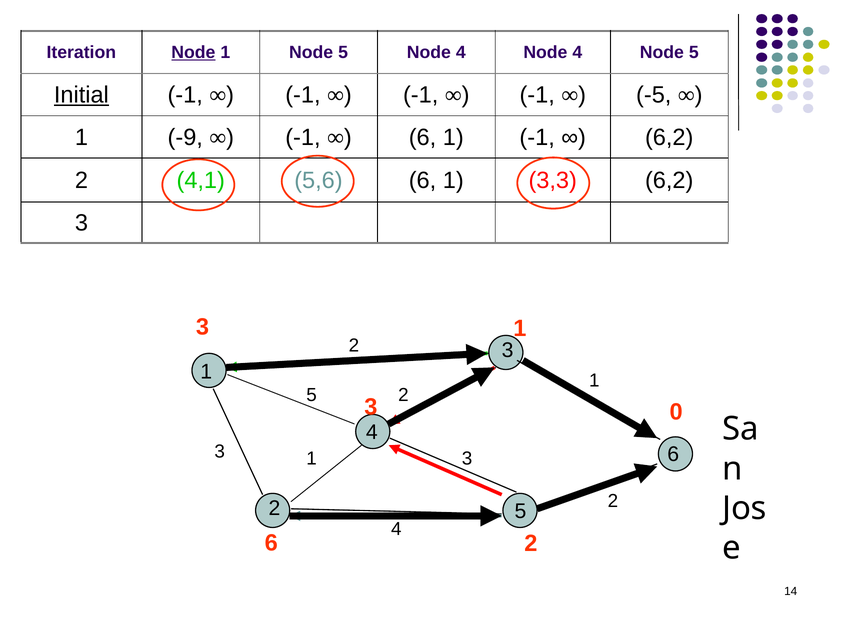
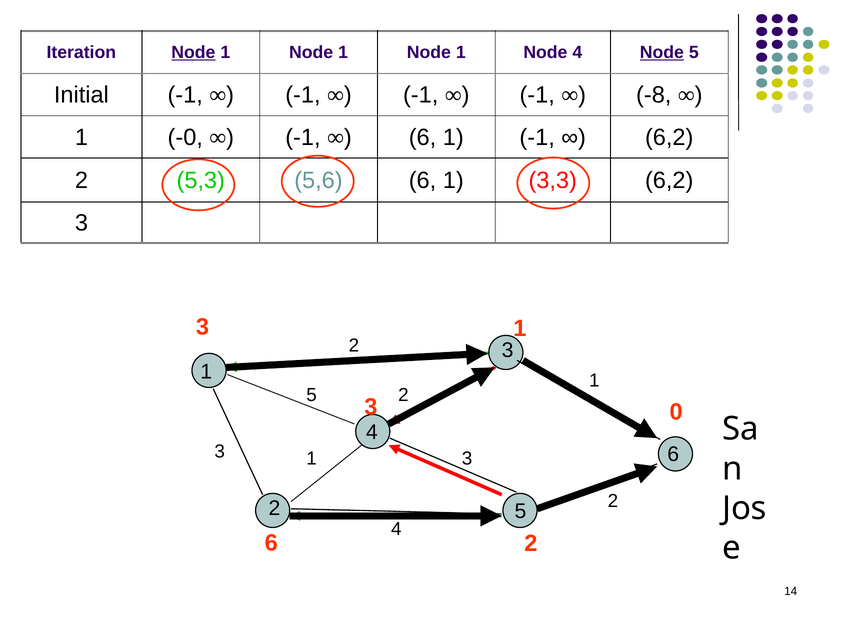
5 at (343, 52): 5 -> 1
4 at (461, 52): 4 -> 1
Node at (662, 52) underline: none -> present
Initial underline: present -> none
-5: -5 -> -8
-9: -9 -> -0
4,1: 4,1 -> 5,3
